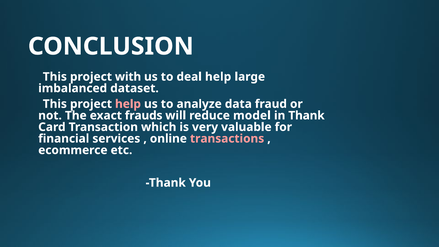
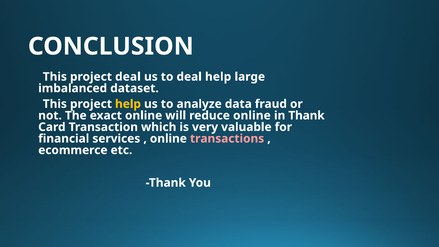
project with: with -> deal
help at (128, 104) colour: pink -> yellow
exact frauds: frauds -> online
reduce model: model -> online
